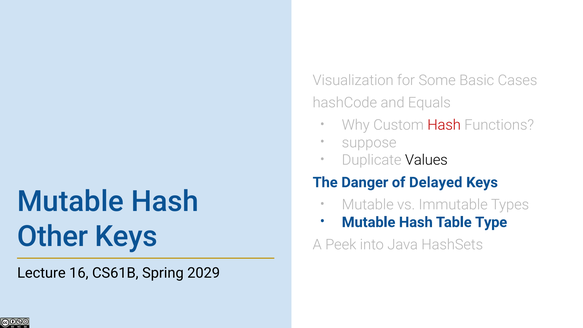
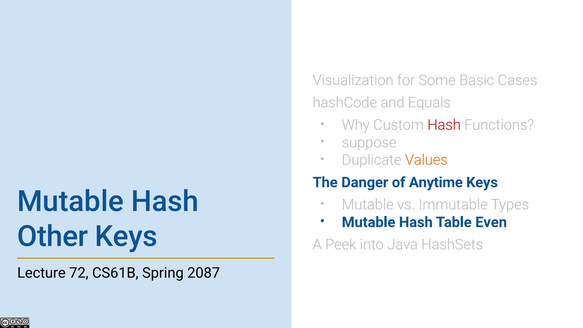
Values colour: black -> orange
Delayed: Delayed -> Anytime
Type: Type -> Even
16: 16 -> 72
2029: 2029 -> 2087
